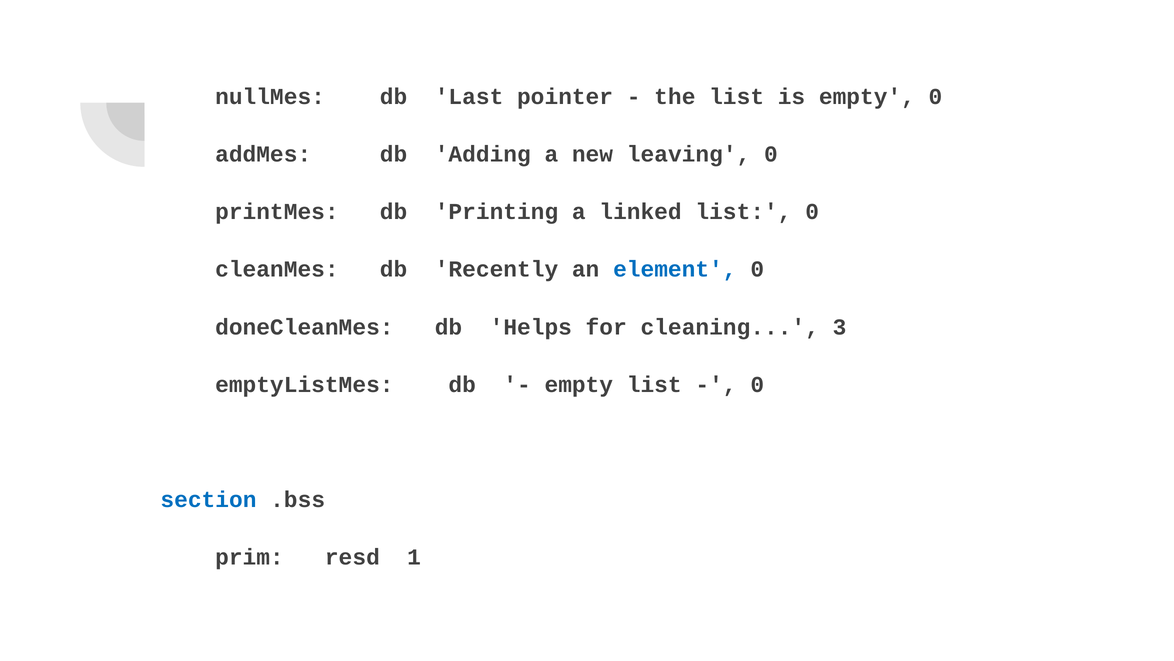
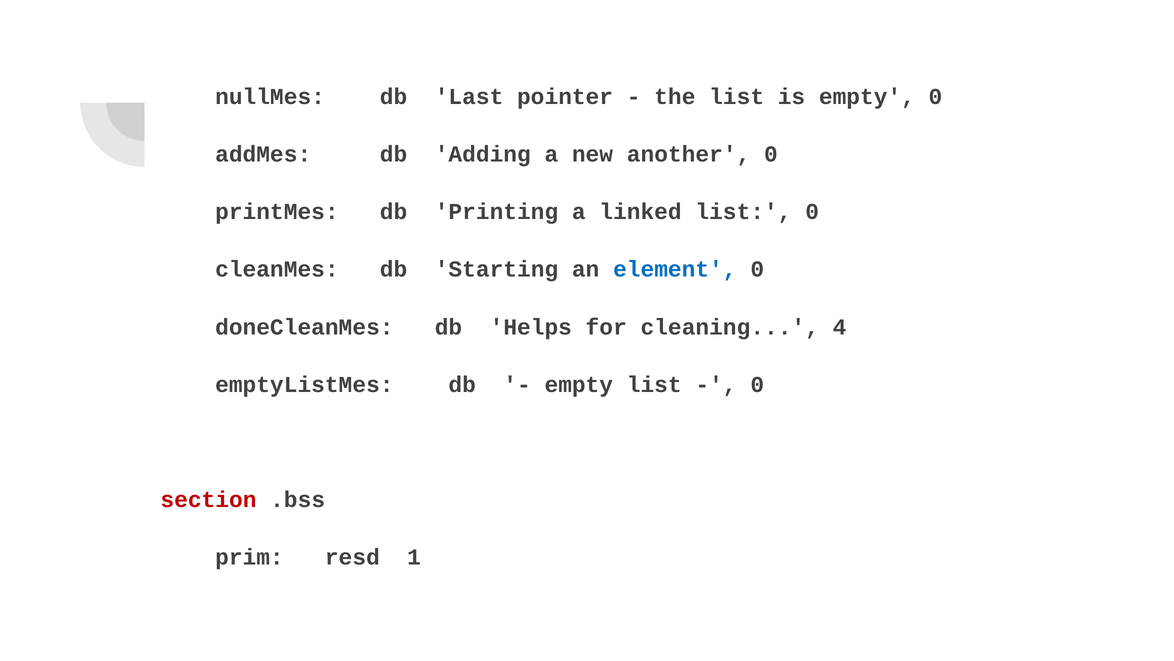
leaving: leaving -> another
Recently: Recently -> Starting
3: 3 -> 4
section colour: blue -> red
